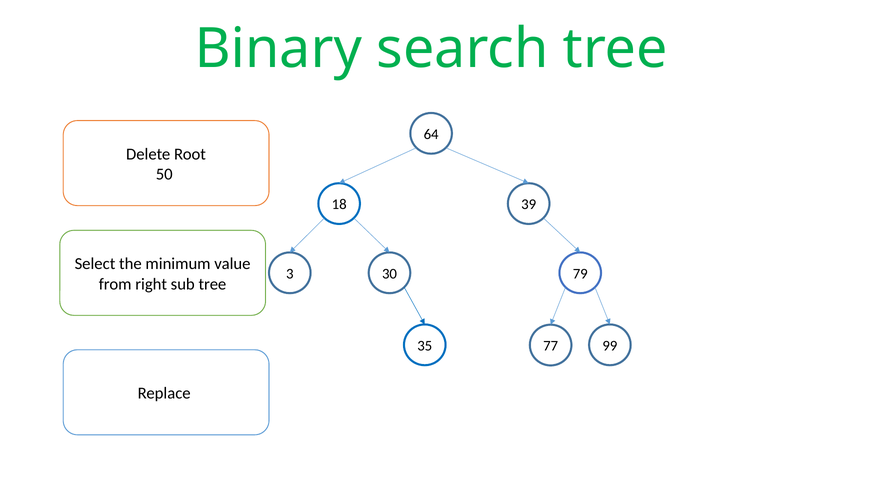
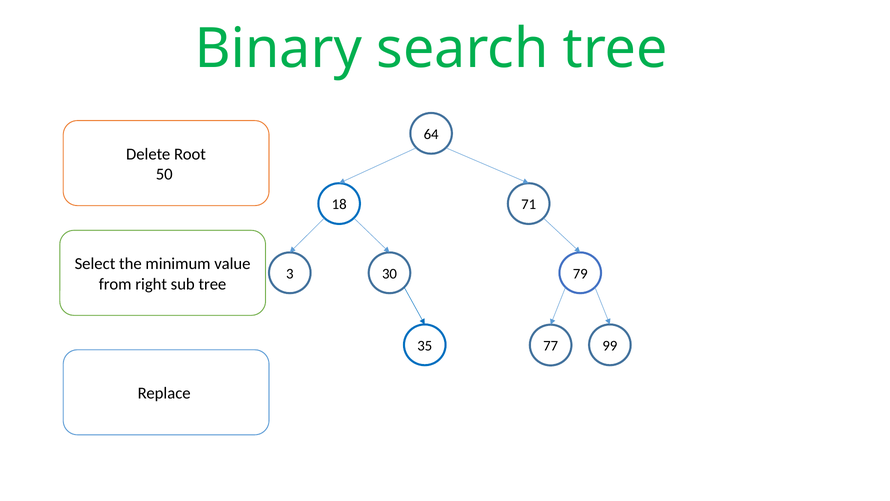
39: 39 -> 71
